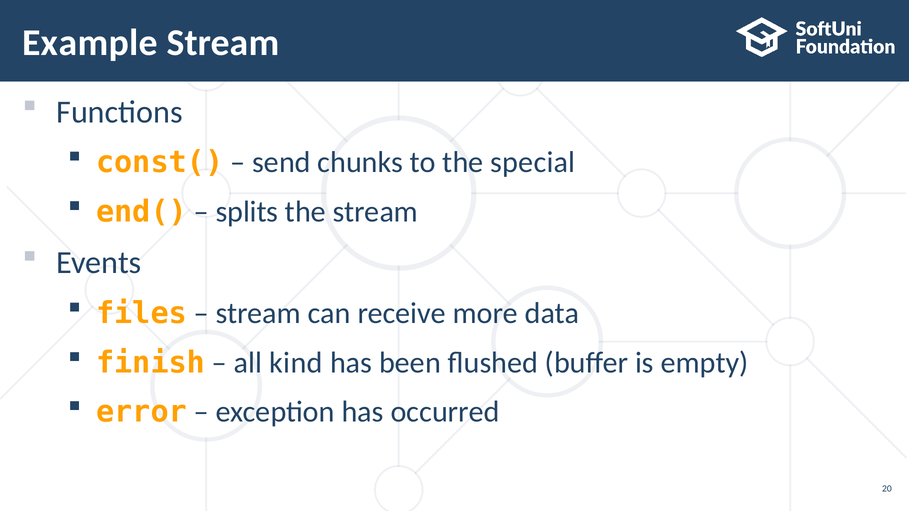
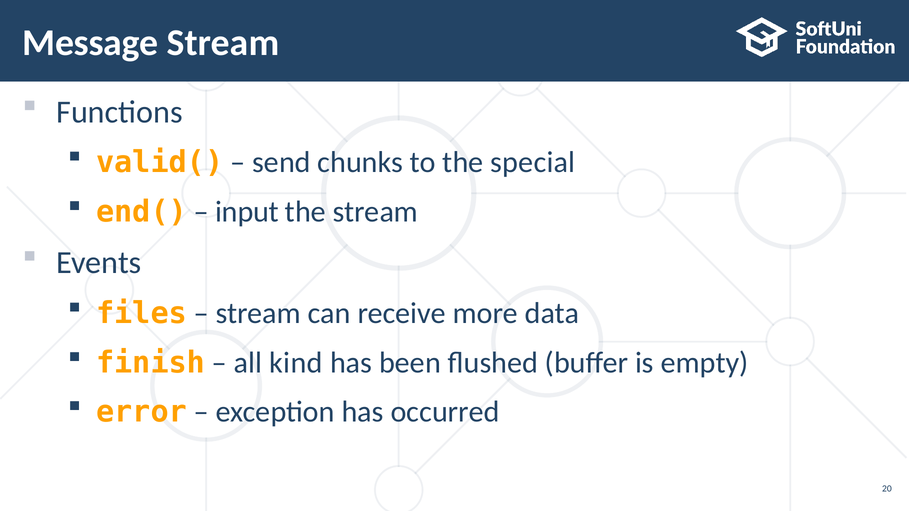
Example: Example -> Message
const(: const( -> valid(
splits: splits -> input
